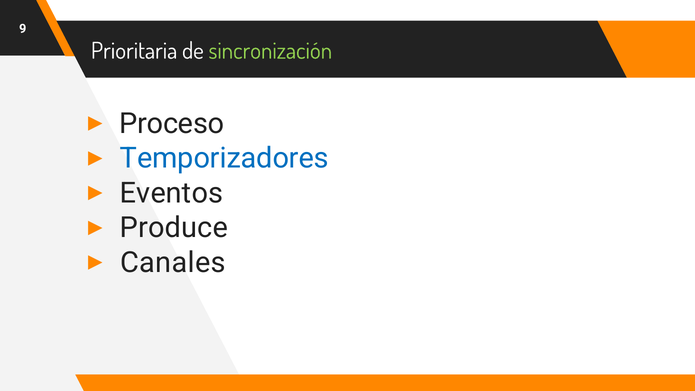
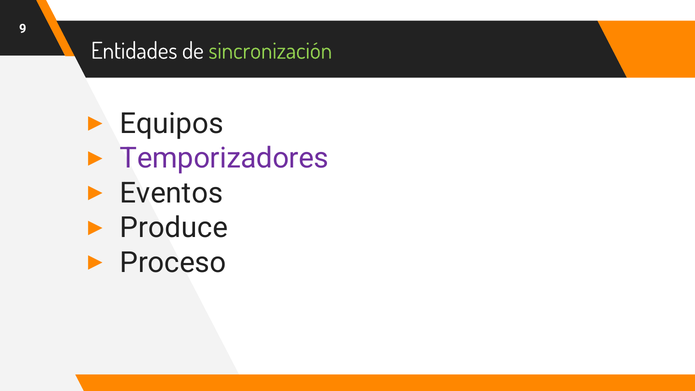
Prioritaria: Prioritaria -> Entidades
Proceso: Proceso -> Equipos
Temporizadores colour: blue -> purple
Canales: Canales -> Proceso
